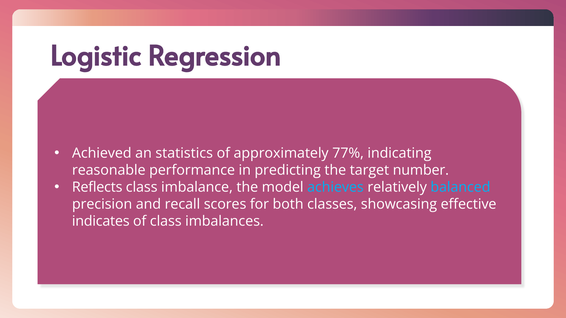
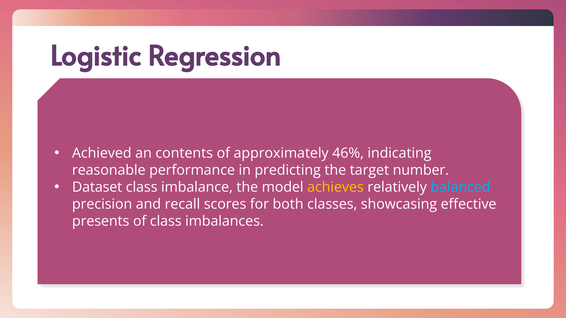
statistics: statistics -> contents
77%: 77% -> 46%
Reflects: Reflects -> Dataset
achieves colour: light blue -> yellow
indicates: indicates -> presents
